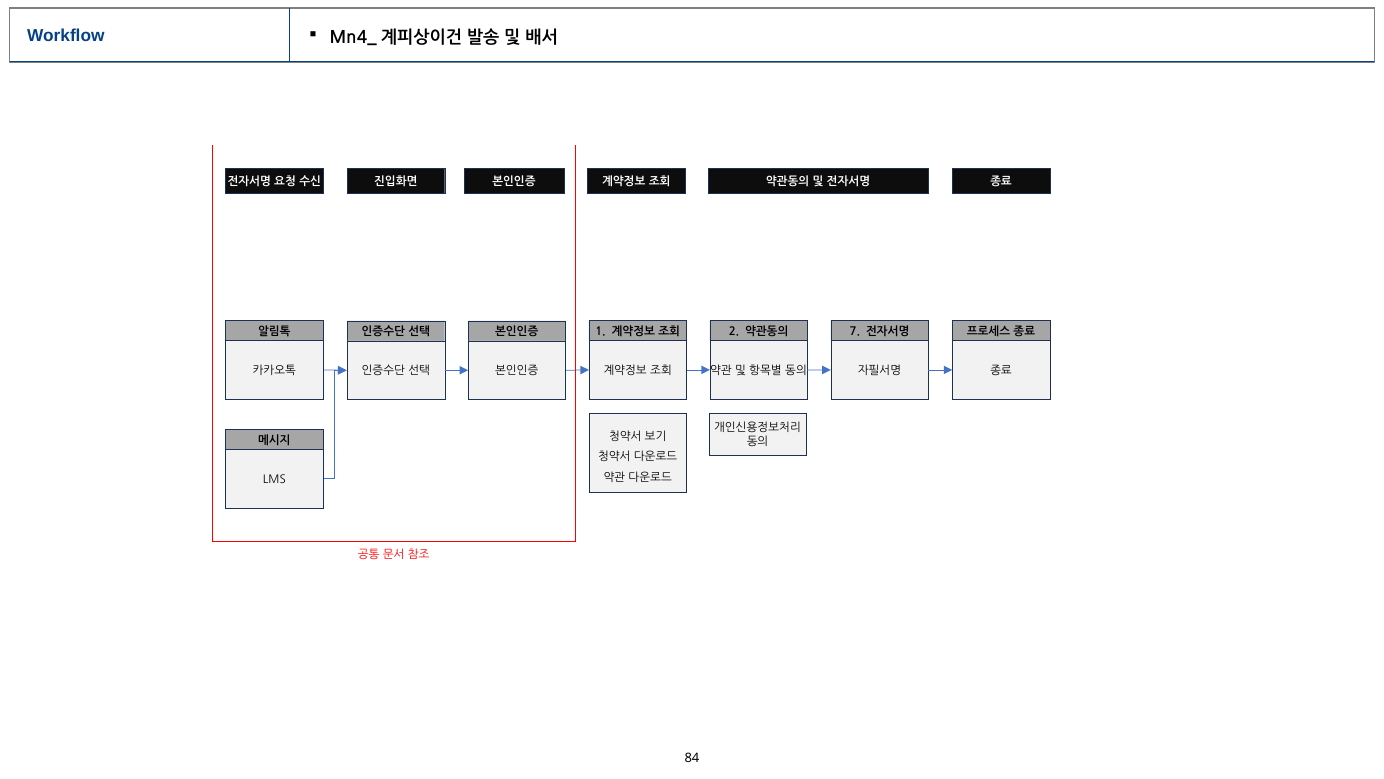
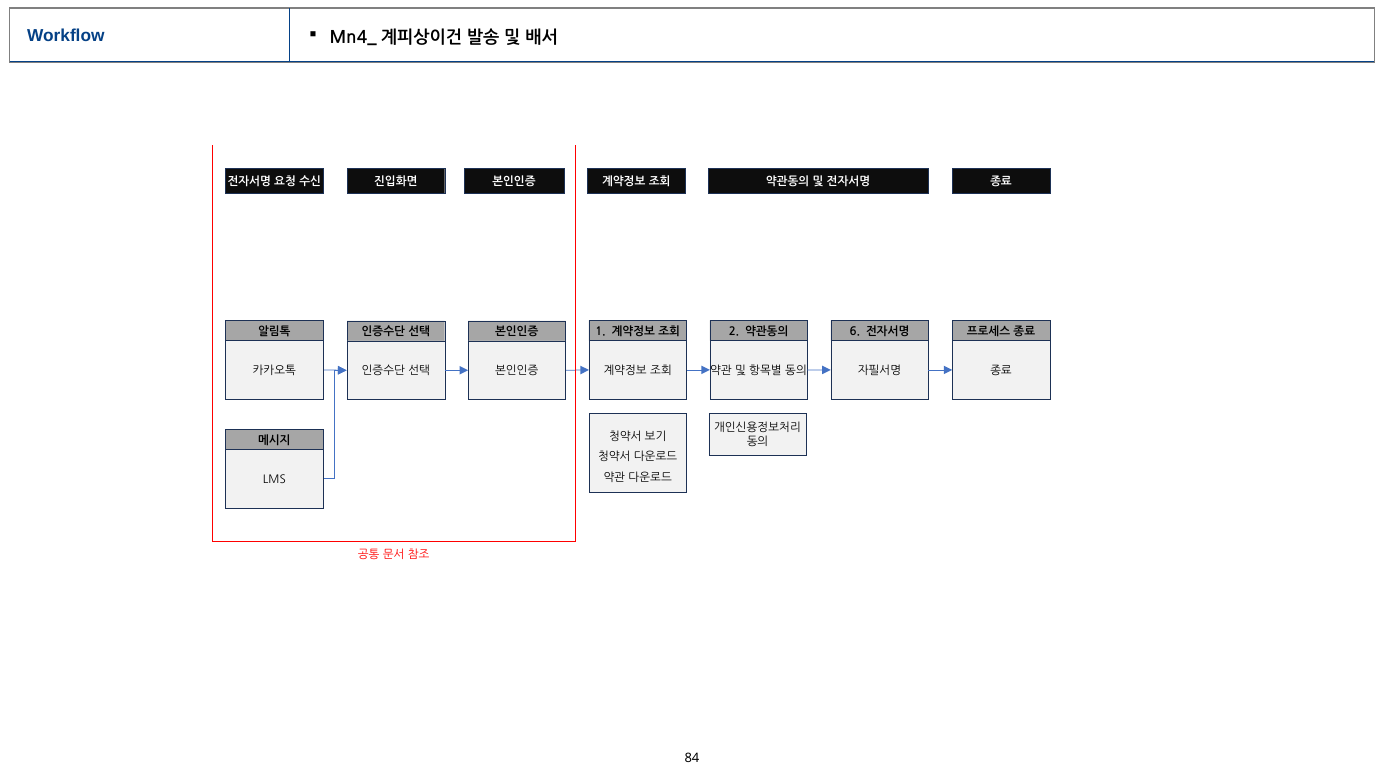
7: 7 -> 6
